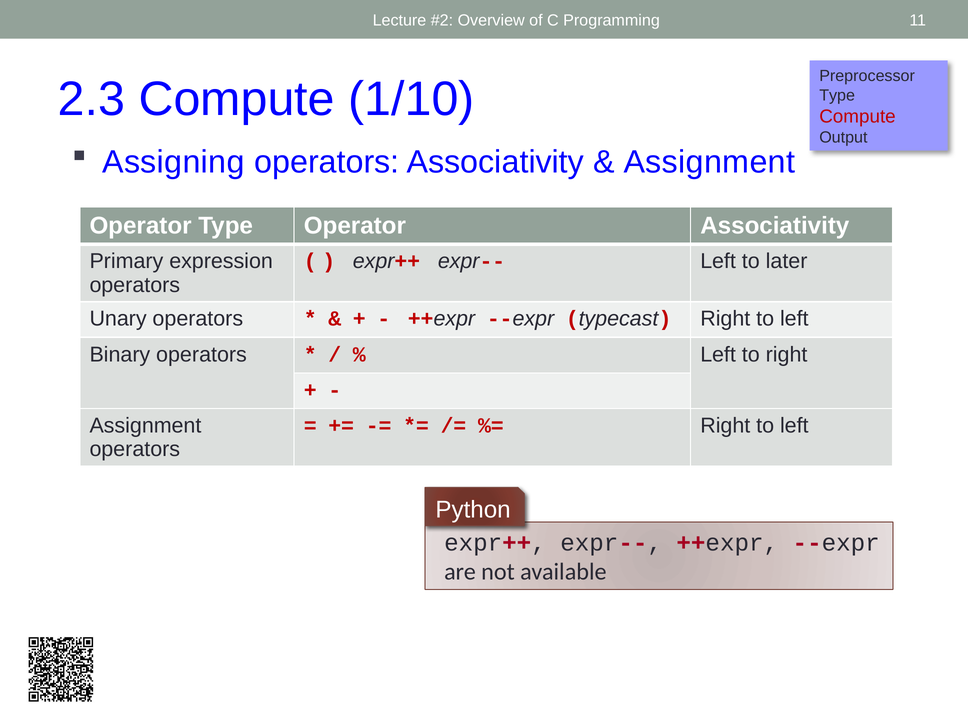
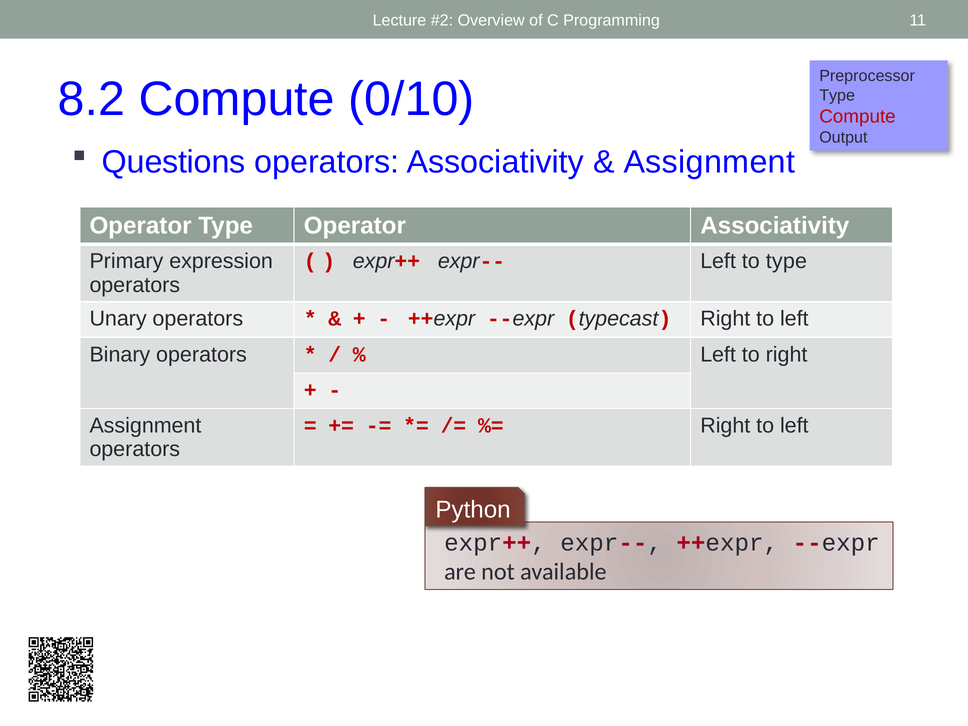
2.3: 2.3 -> 8.2
1/10: 1/10 -> 0/10
Assigning: Assigning -> Questions
to later: later -> type
